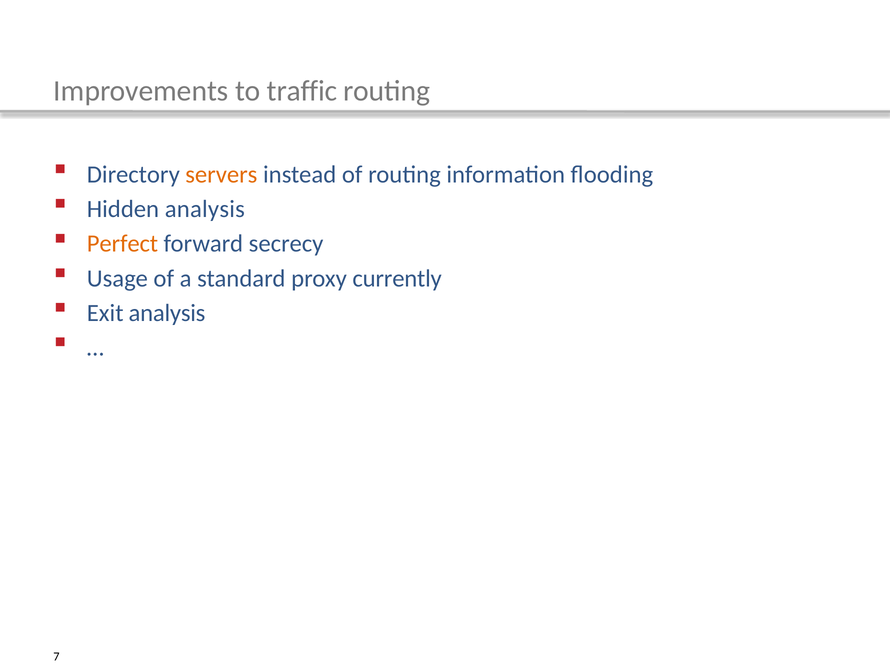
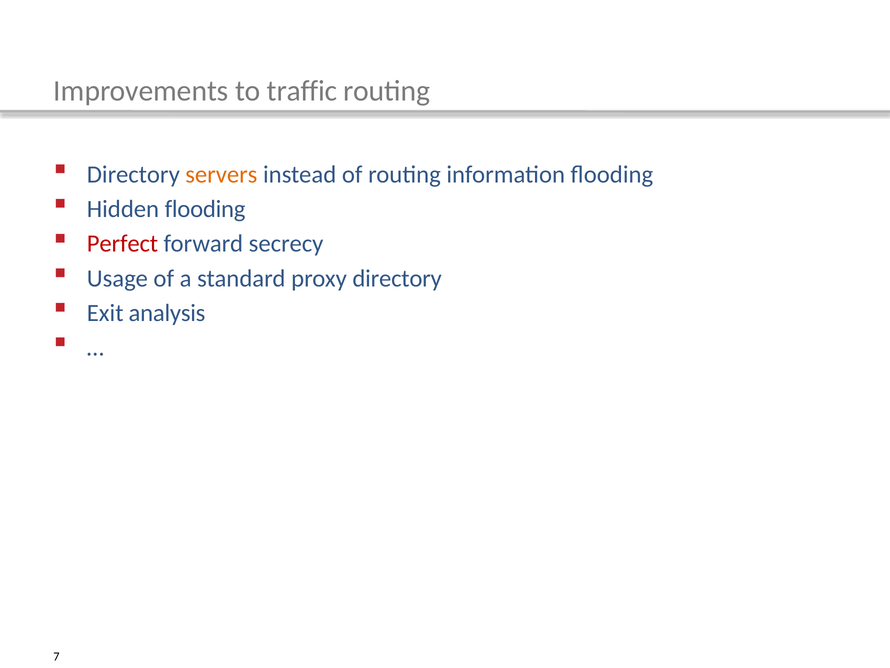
Hidden analysis: analysis -> flooding
Perfect colour: orange -> red
proxy currently: currently -> directory
